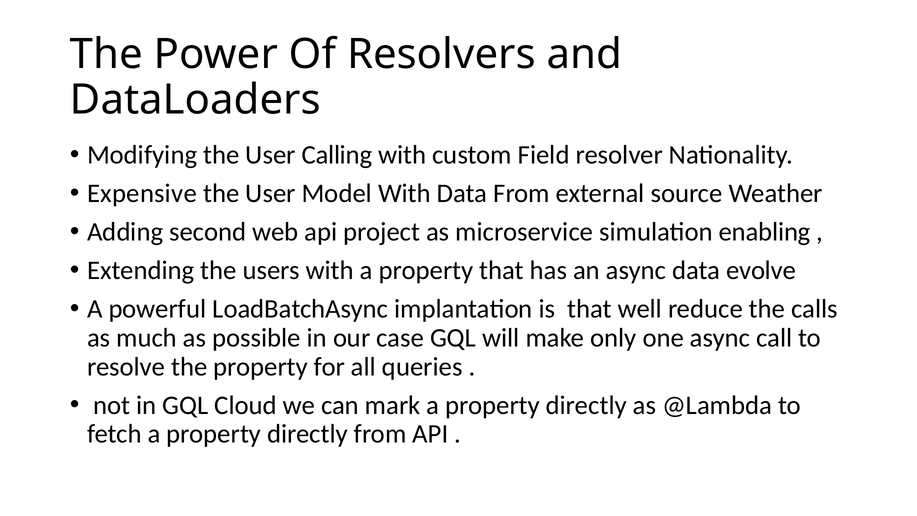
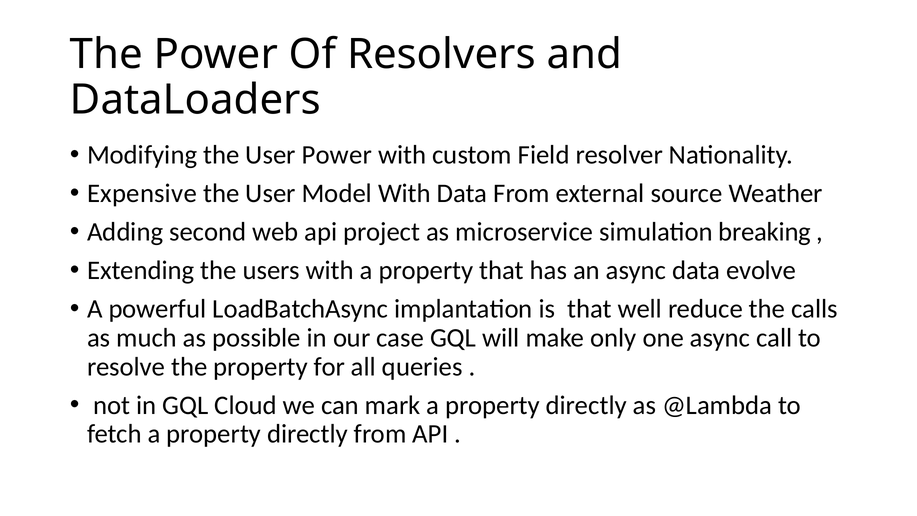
User Calling: Calling -> Power
enabling: enabling -> breaking
